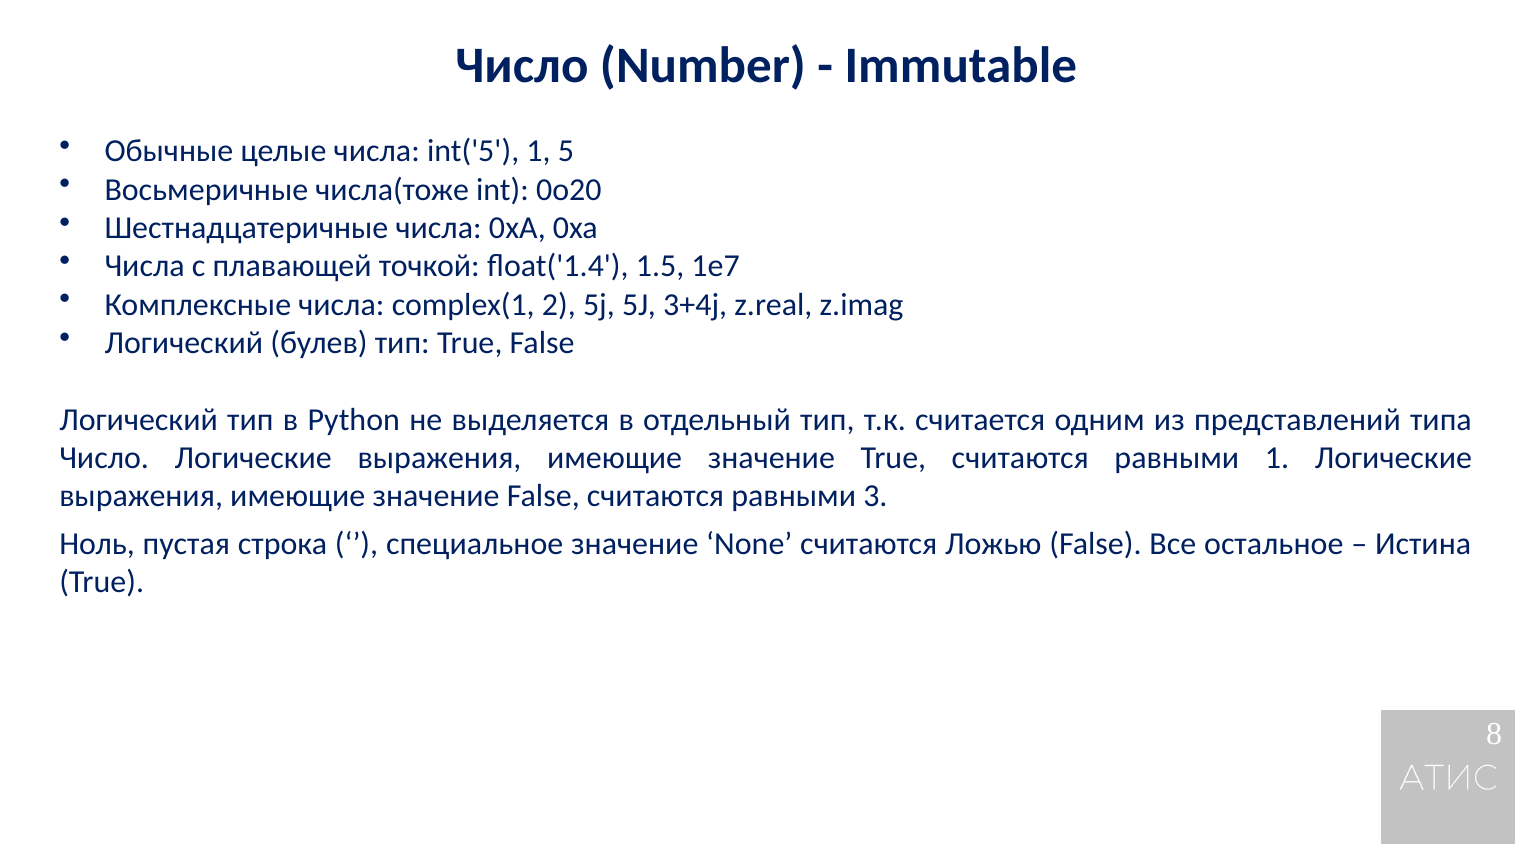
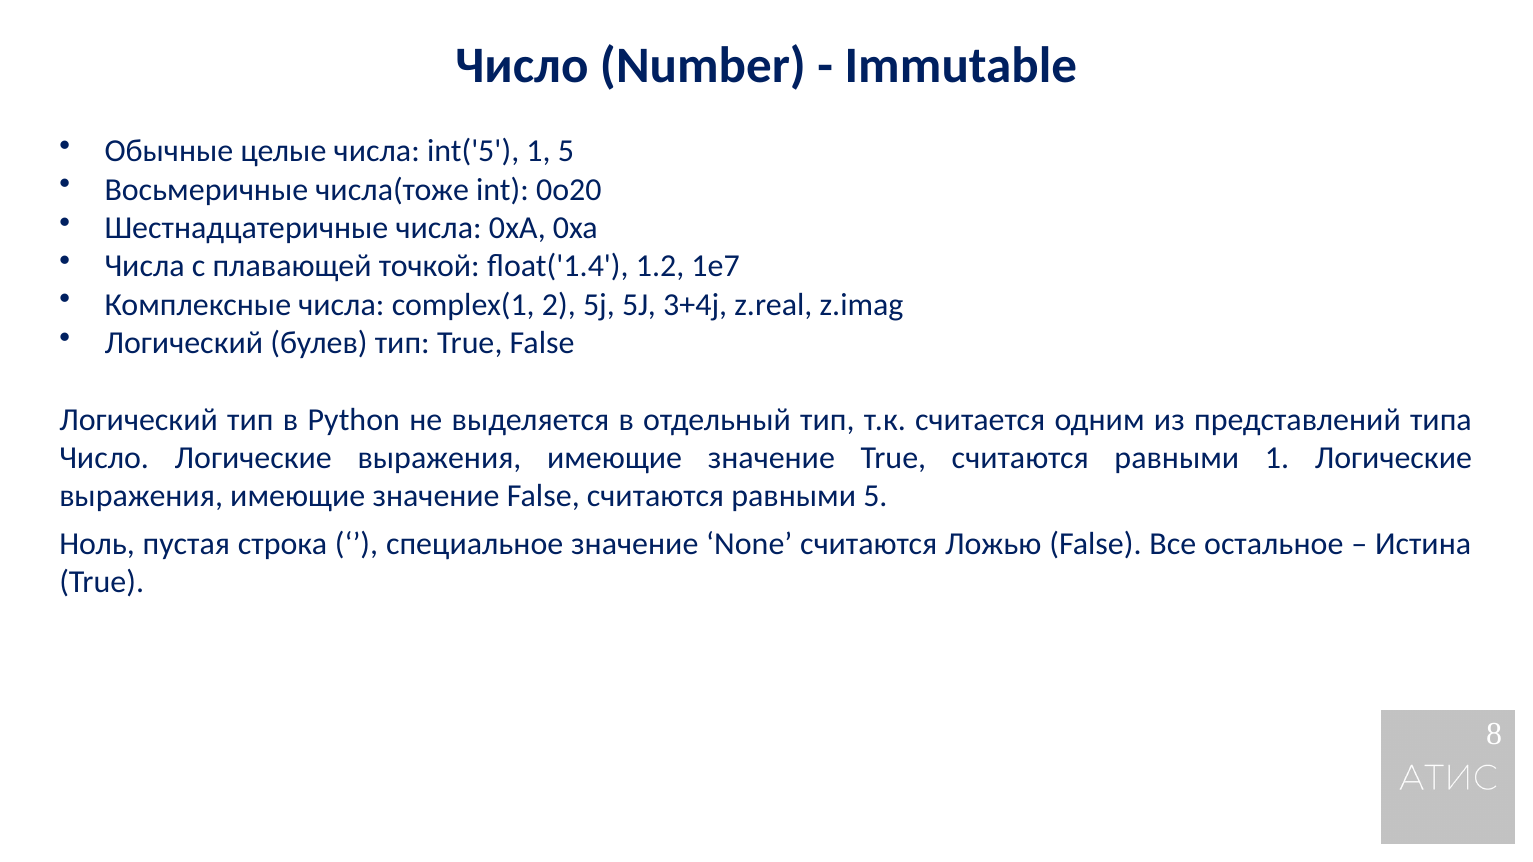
1.5: 1.5 -> 1.2
равными 3: 3 -> 5
